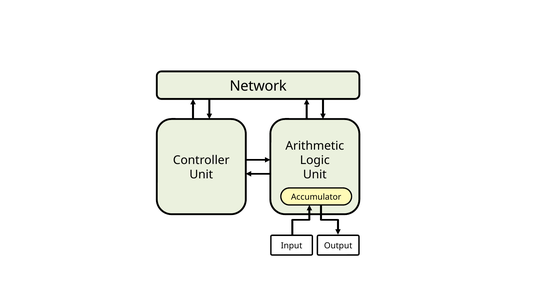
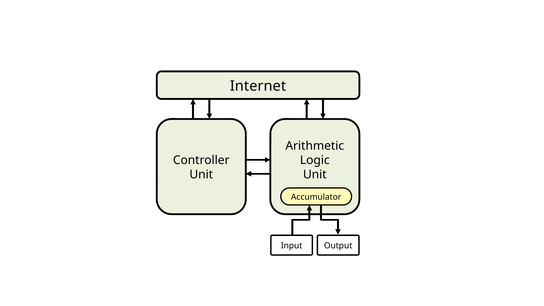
Network: Network -> Internet
